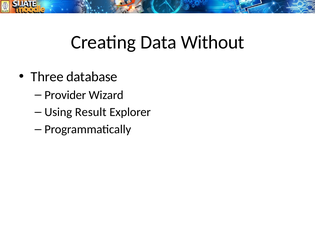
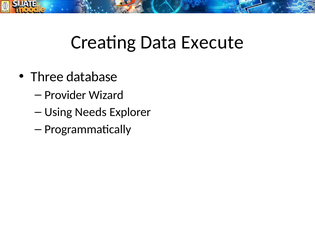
Without: Without -> Execute
Result: Result -> Needs
